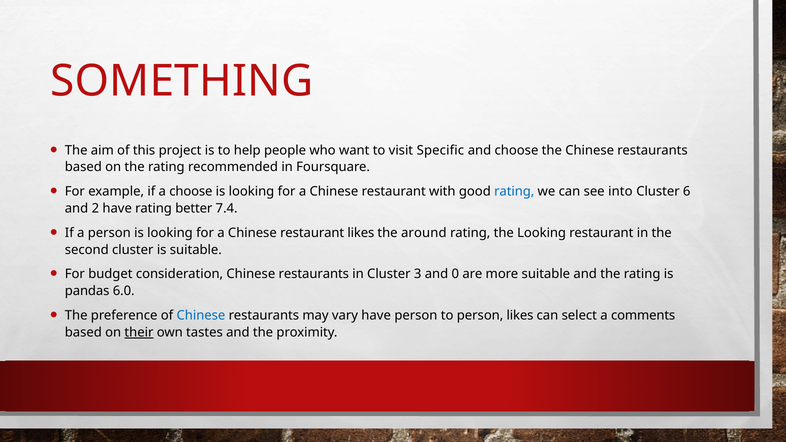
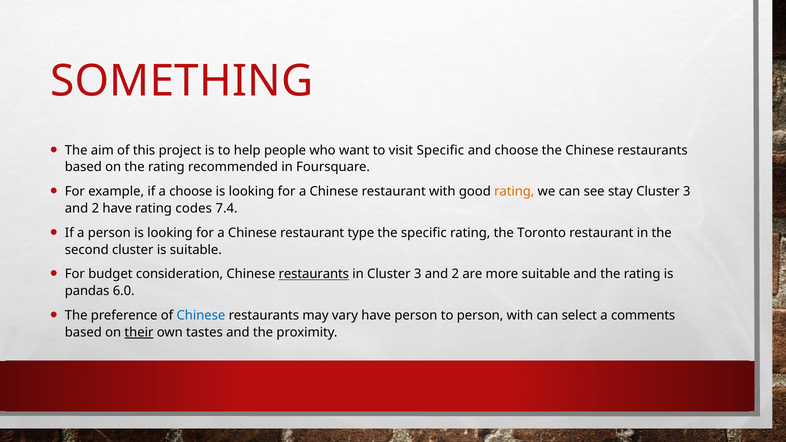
rating at (514, 192) colour: blue -> orange
into: into -> stay
6 at (687, 192): 6 -> 3
better: better -> codes
restaurant likes: likes -> type
the around: around -> specific
the Looking: Looking -> Toronto
restaurants at (314, 274) underline: none -> present
0 at (455, 274): 0 -> 2
person likes: likes -> with
